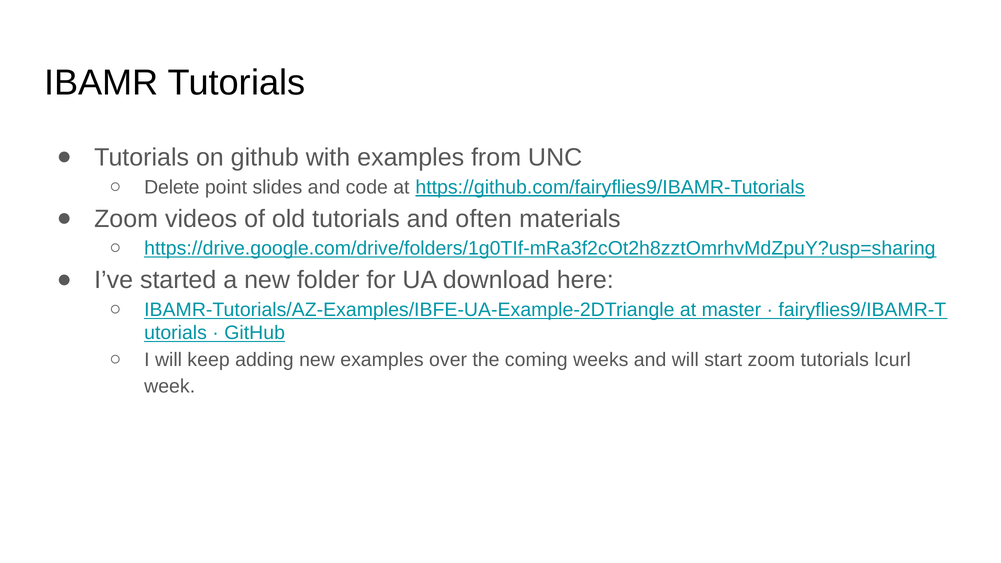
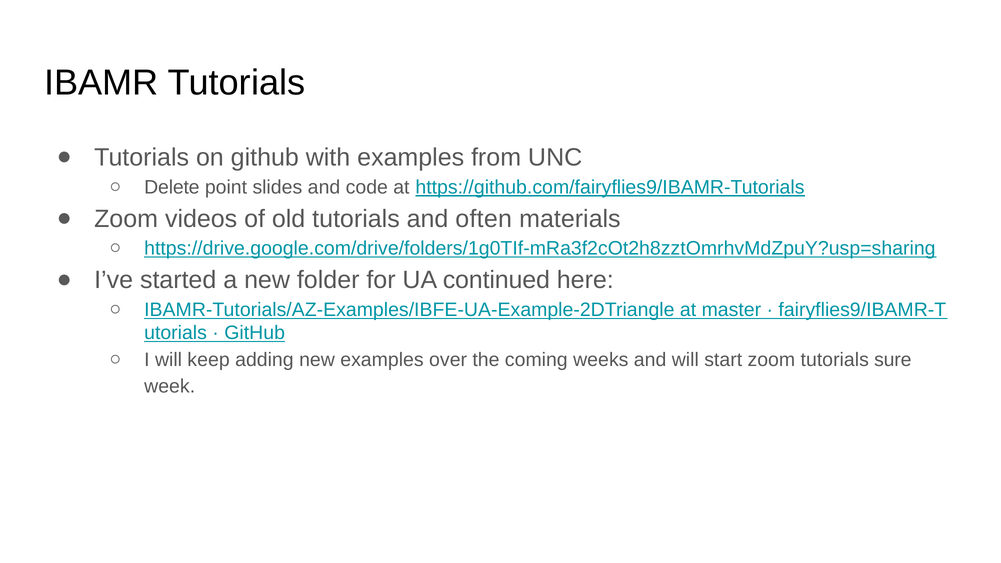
download: download -> continued
lcurl: lcurl -> sure
